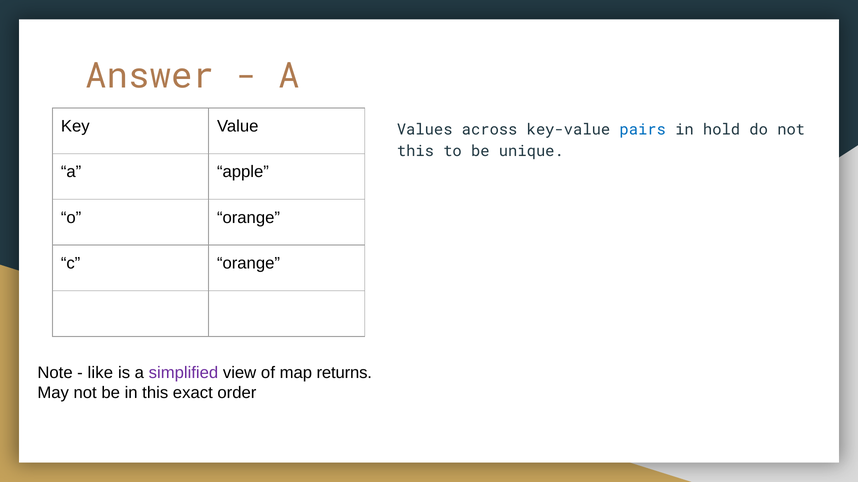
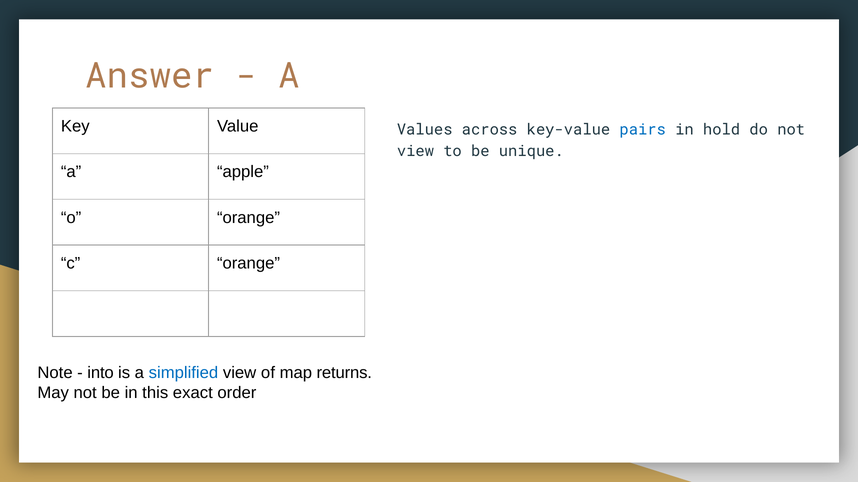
this at (415, 151): this -> view
like: like -> into
simplified colour: purple -> blue
